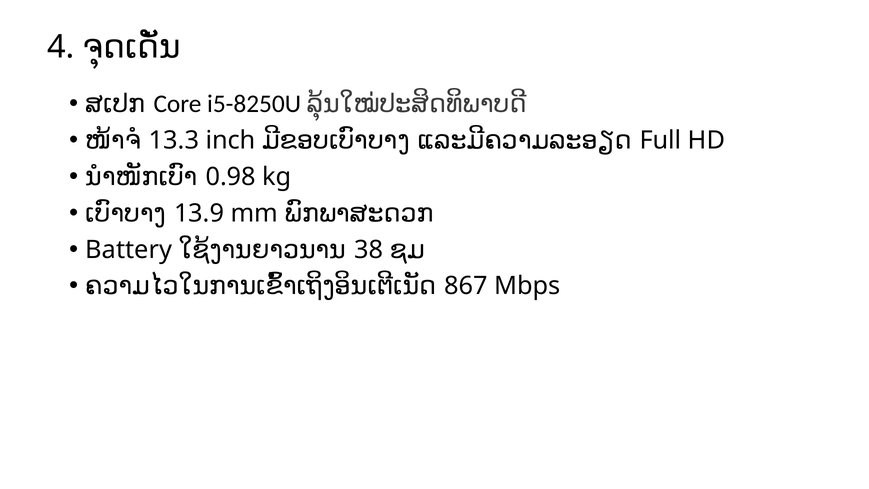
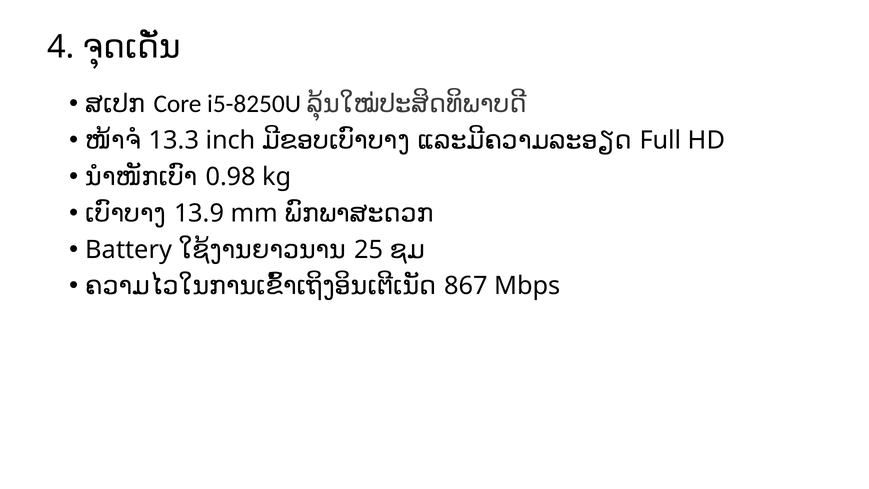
38: 38 -> 25
